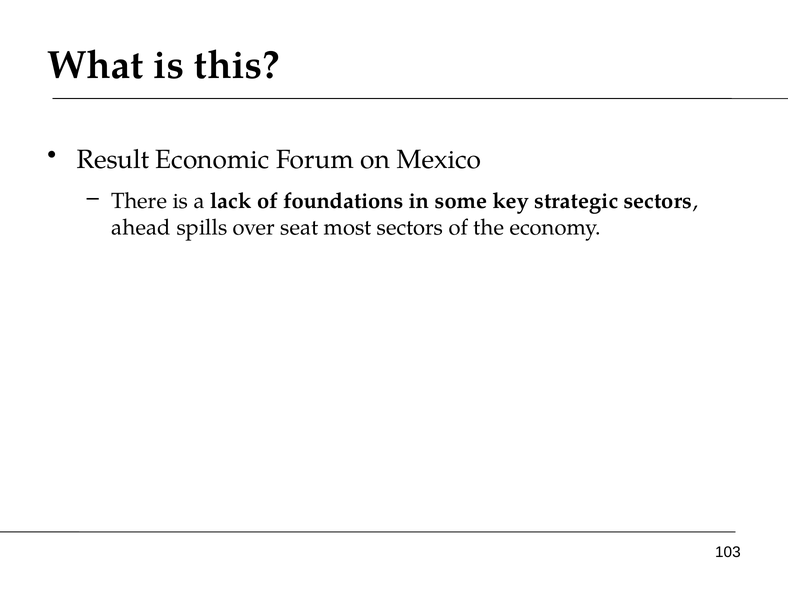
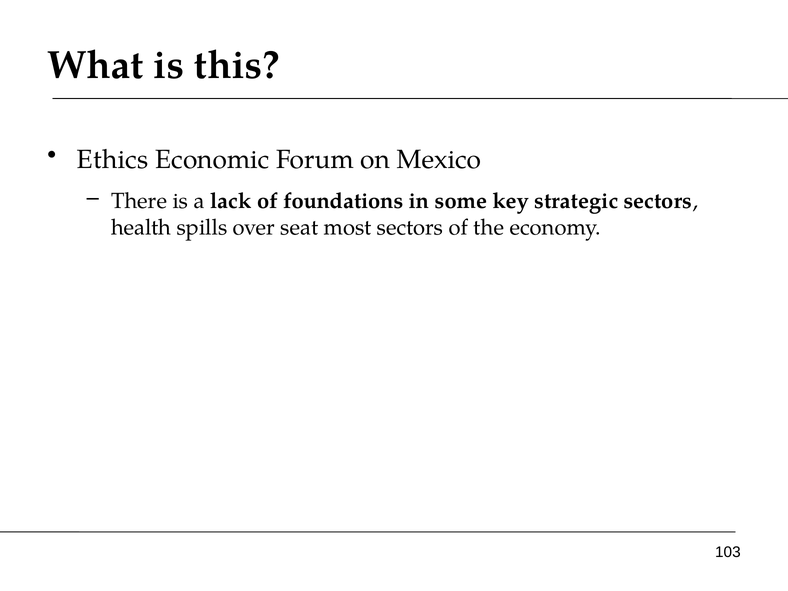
Result: Result -> Ethics
ahead: ahead -> health
